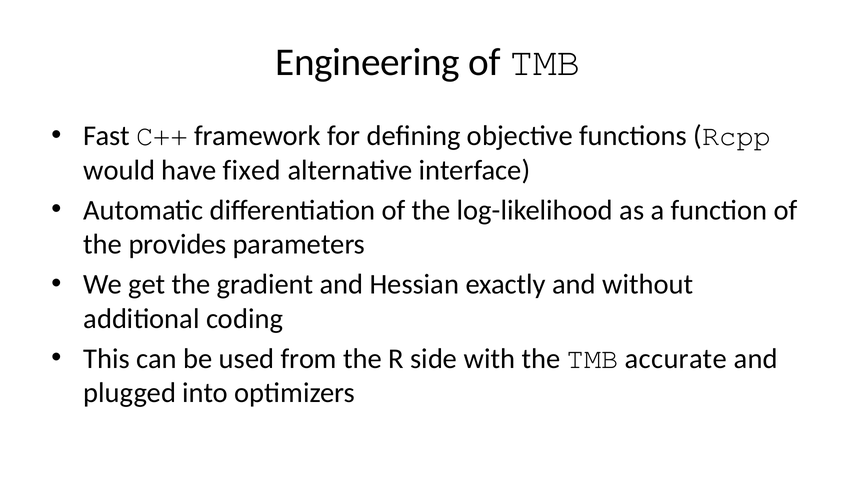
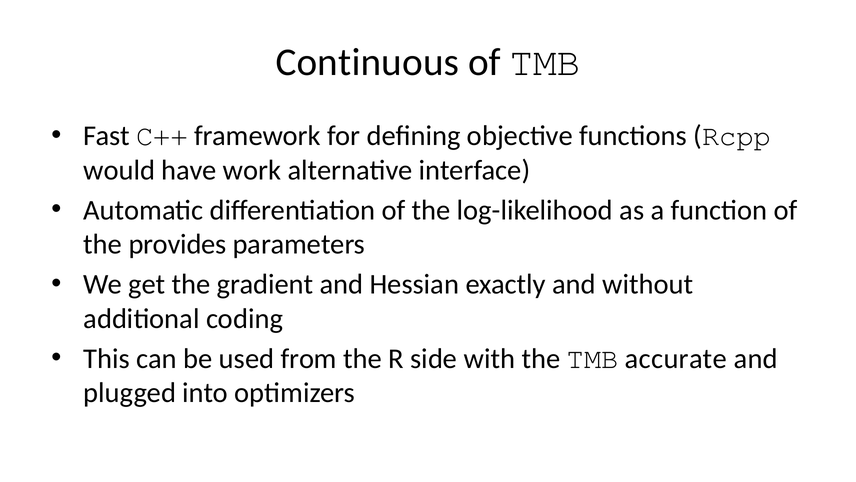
Engineering: Engineering -> Continuous
fixed: fixed -> work
